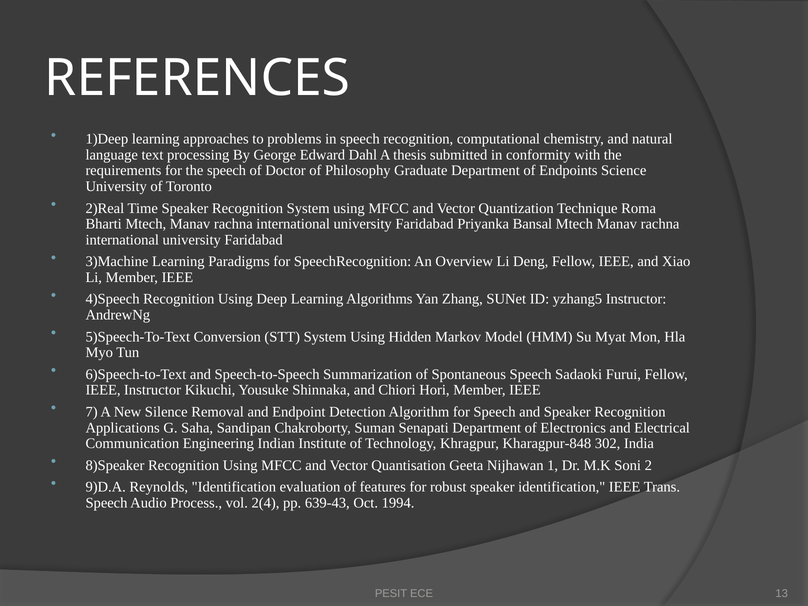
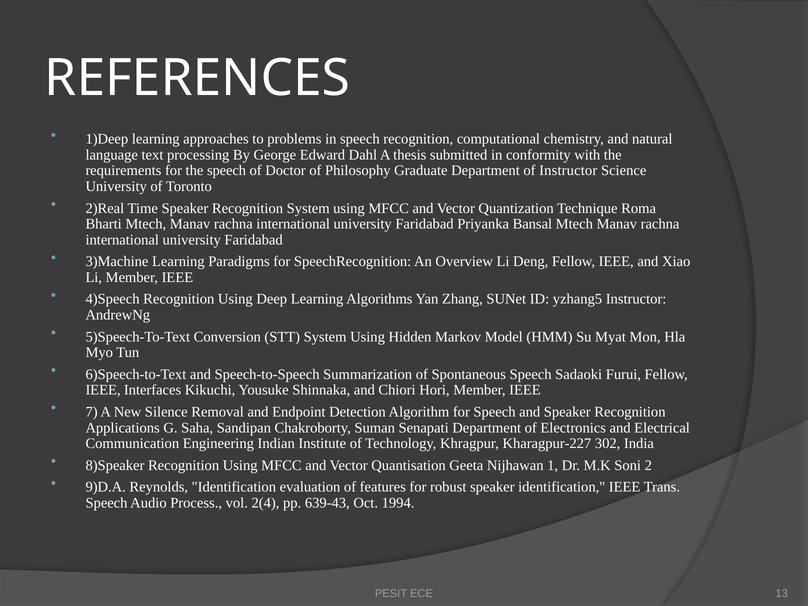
of Endpoints: Endpoints -> Instructor
IEEE Instructor: Instructor -> Interfaces
Kharagpur-848: Kharagpur-848 -> Kharagpur-227
